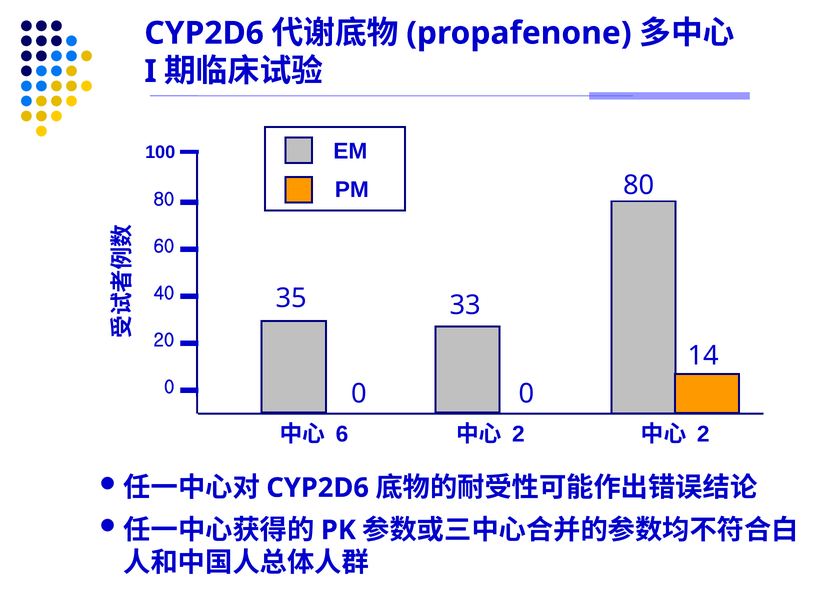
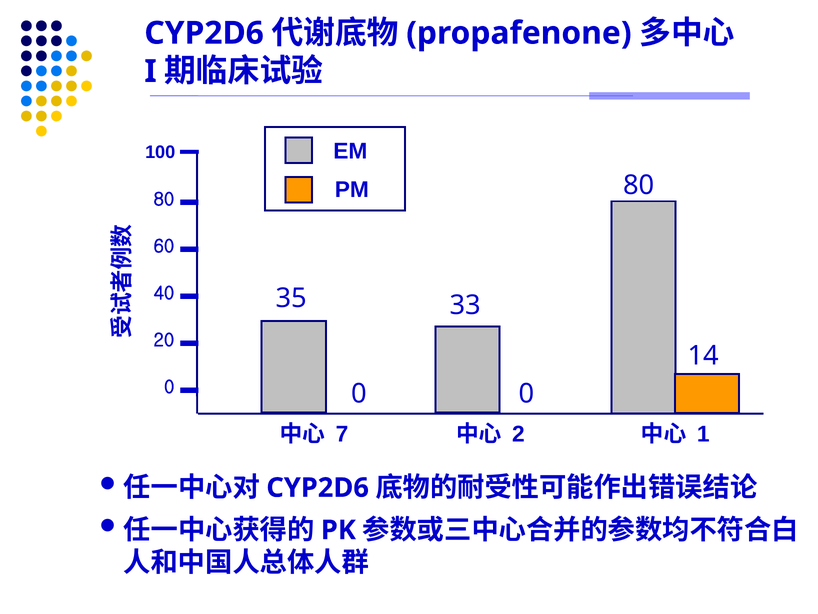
6: 6 -> 7
2 at (703, 434): 2 -> 1
